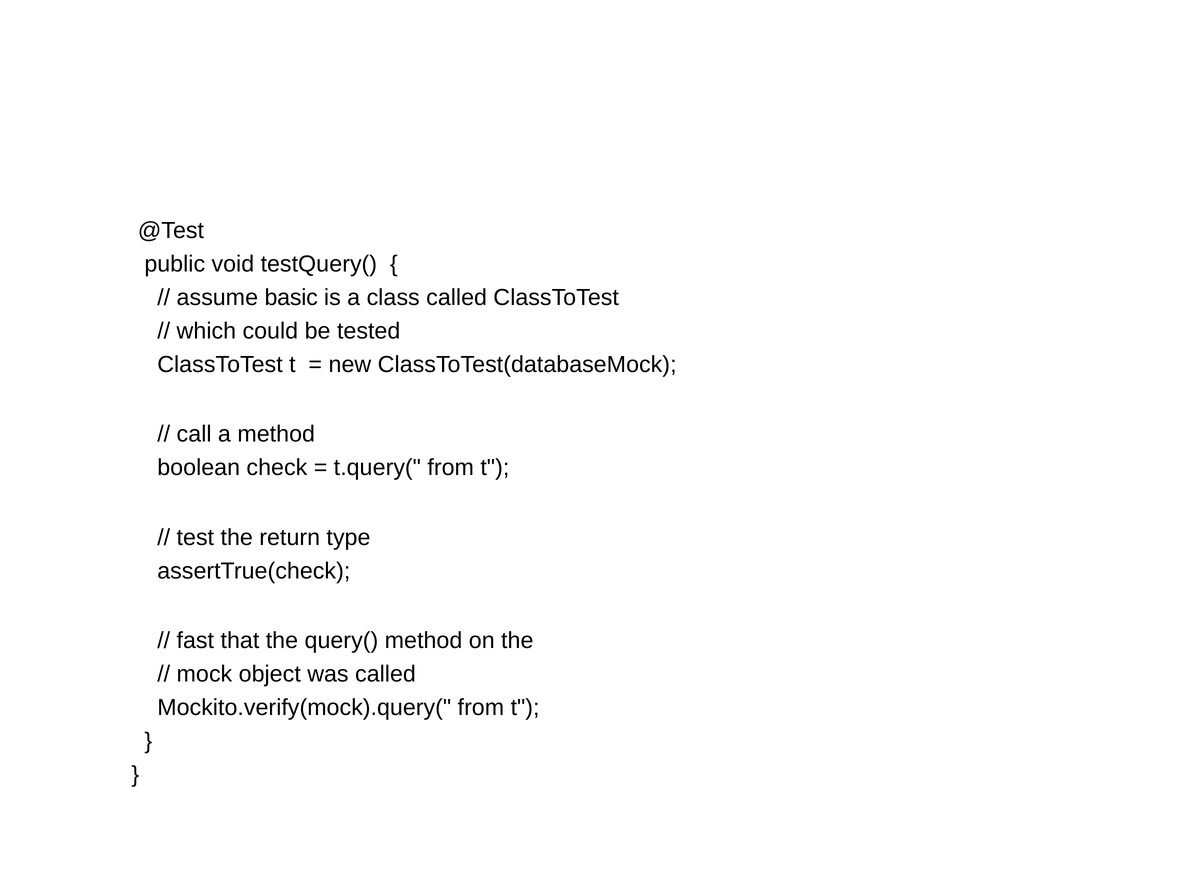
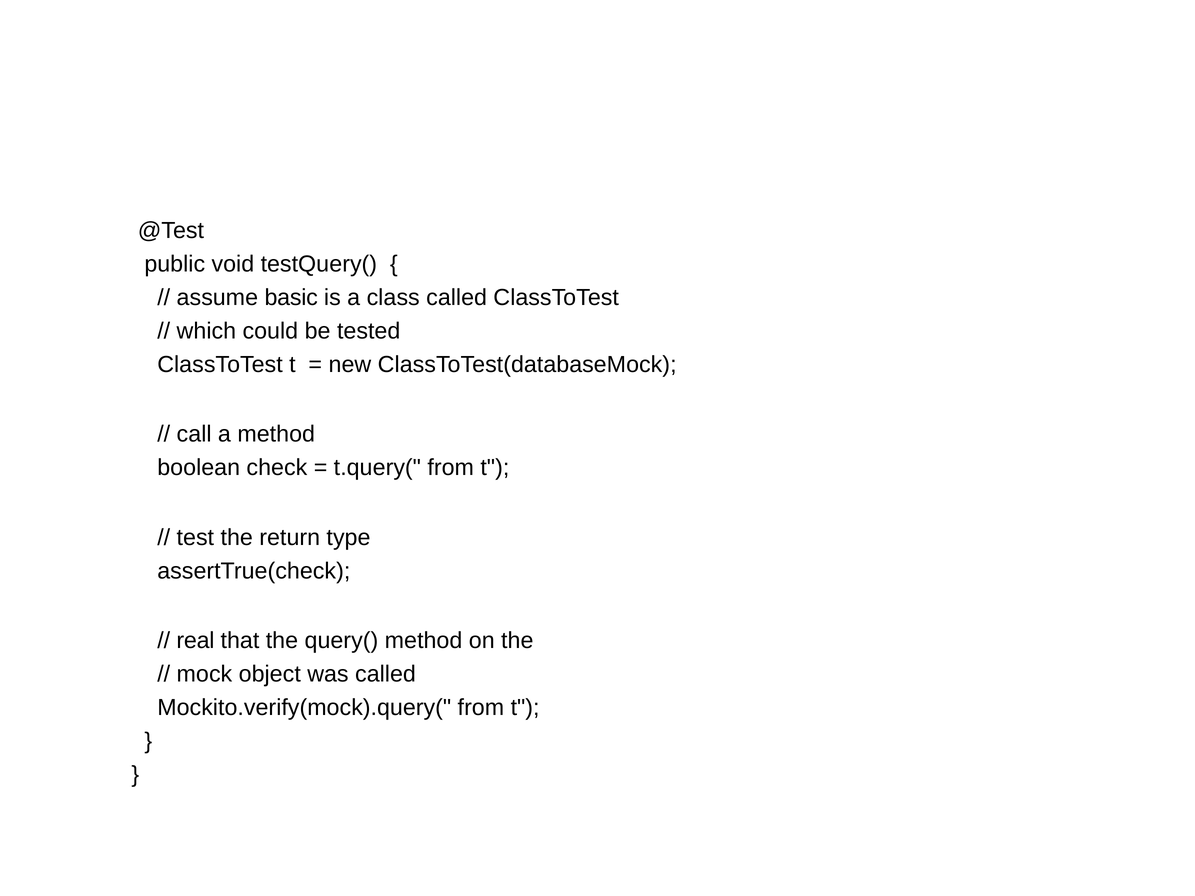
fast: fast -> real
